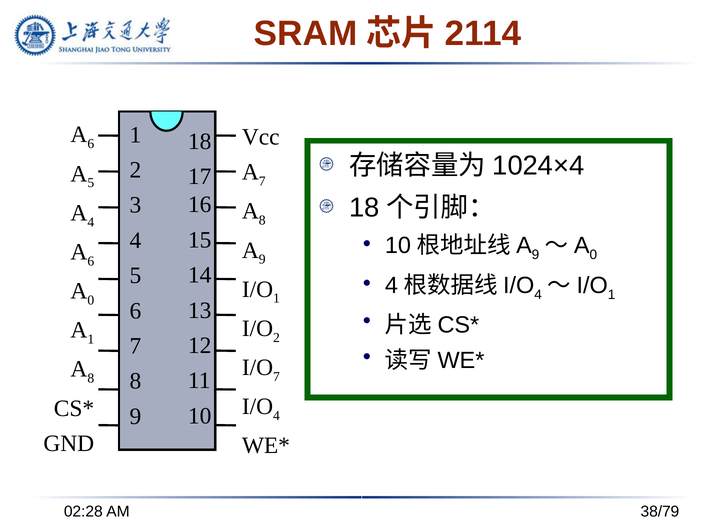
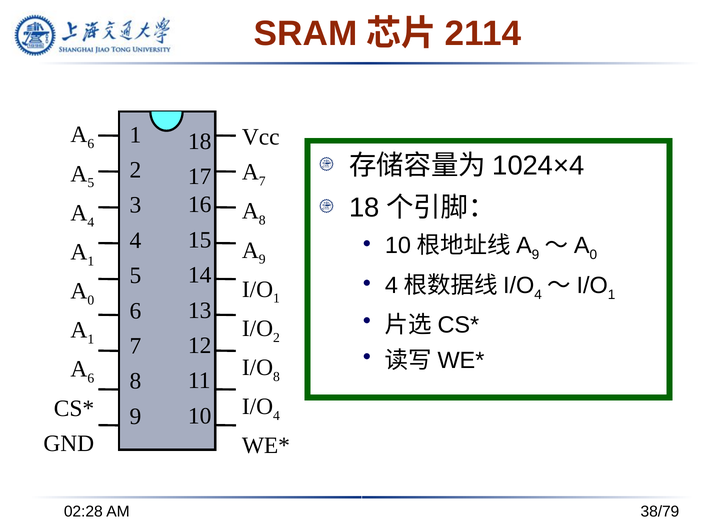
6 at (91, 261): 6 -> 1
7 at (276, 377): 7 -> 8
8 at (91, 378): 8 -> 6
